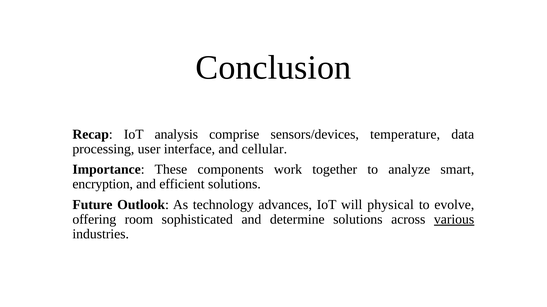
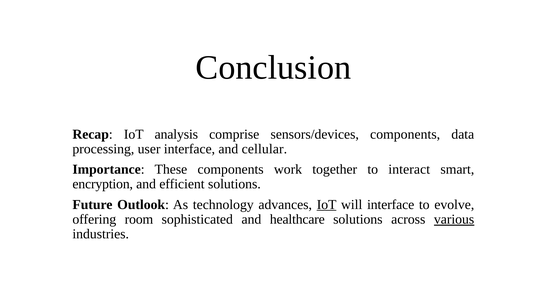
sensors/devices temperature: temperature -> components
analyze: analyze -> interact
IoT at (327, 205) underline: none -> present
will physical: physical -> interface
determine: determine -> healthcare
